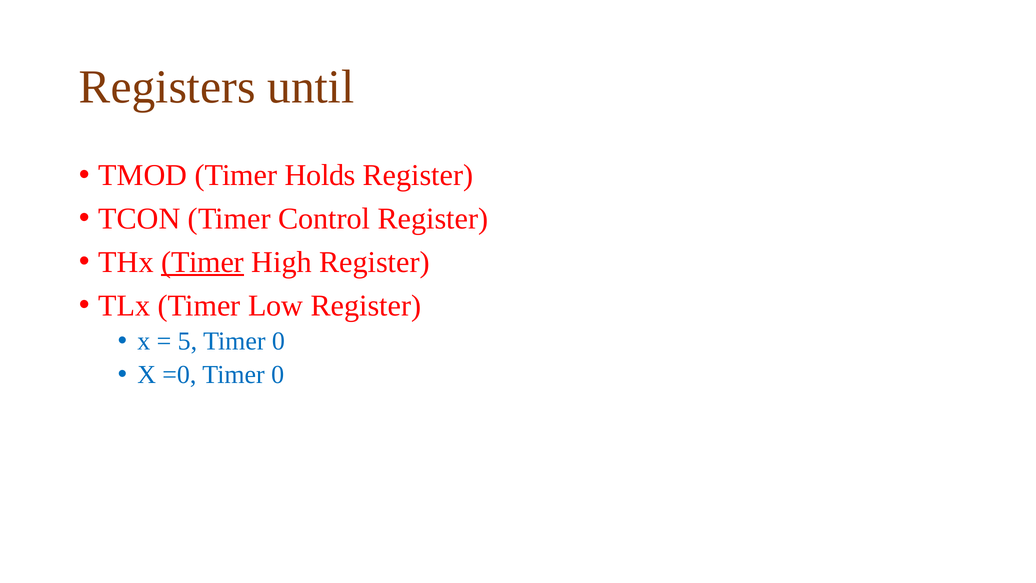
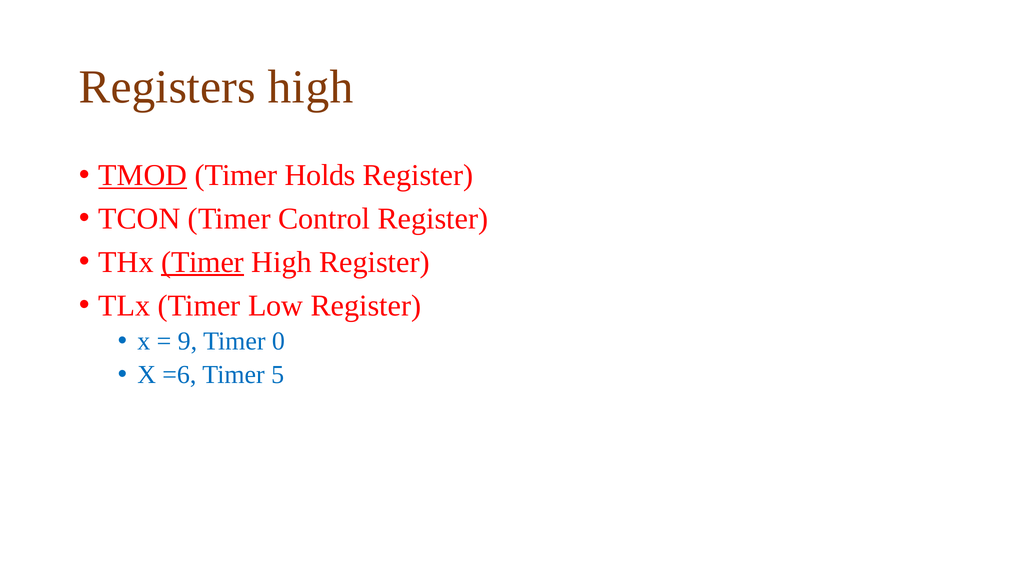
Registers until: until -> high
TMOD underline: none -> present
5: 5 -> 9
=0: =0 -> =6
0 at (278, 375): 0 -> 5
